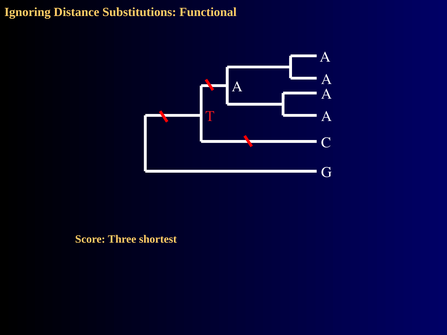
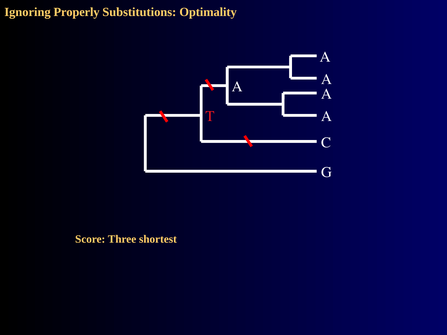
Distance: Distance -> Properly
Functional: Functional -> Optimality
